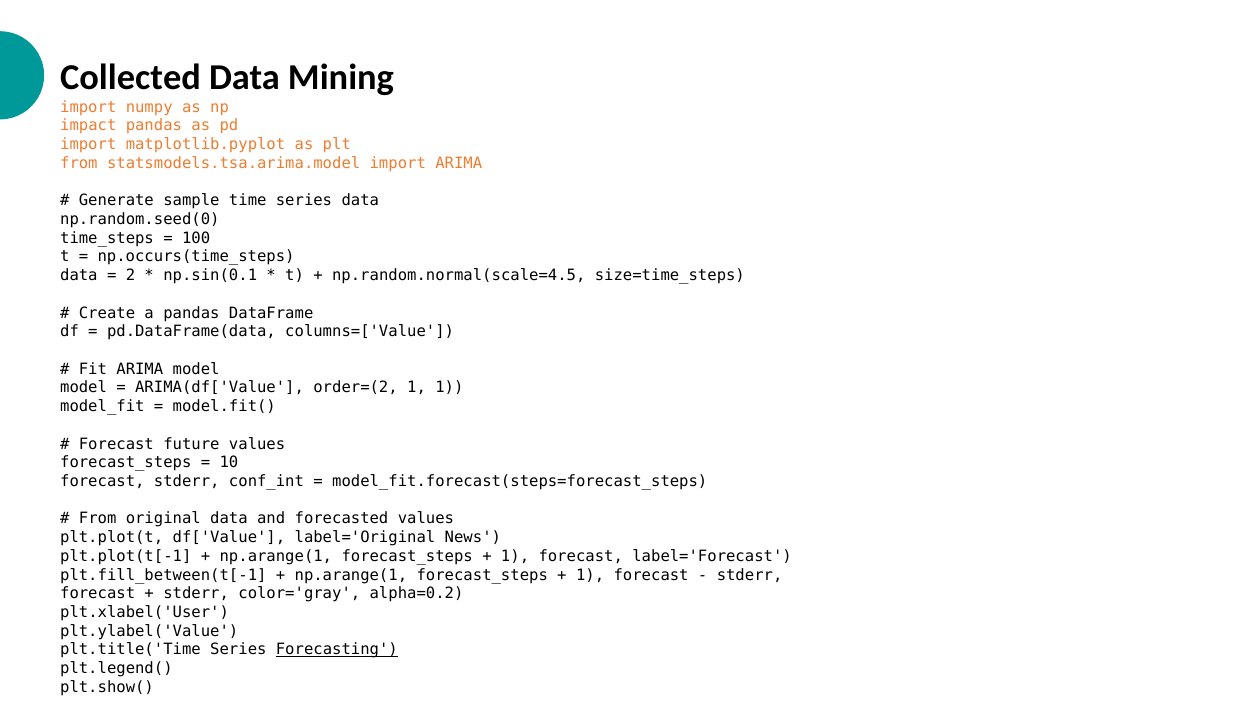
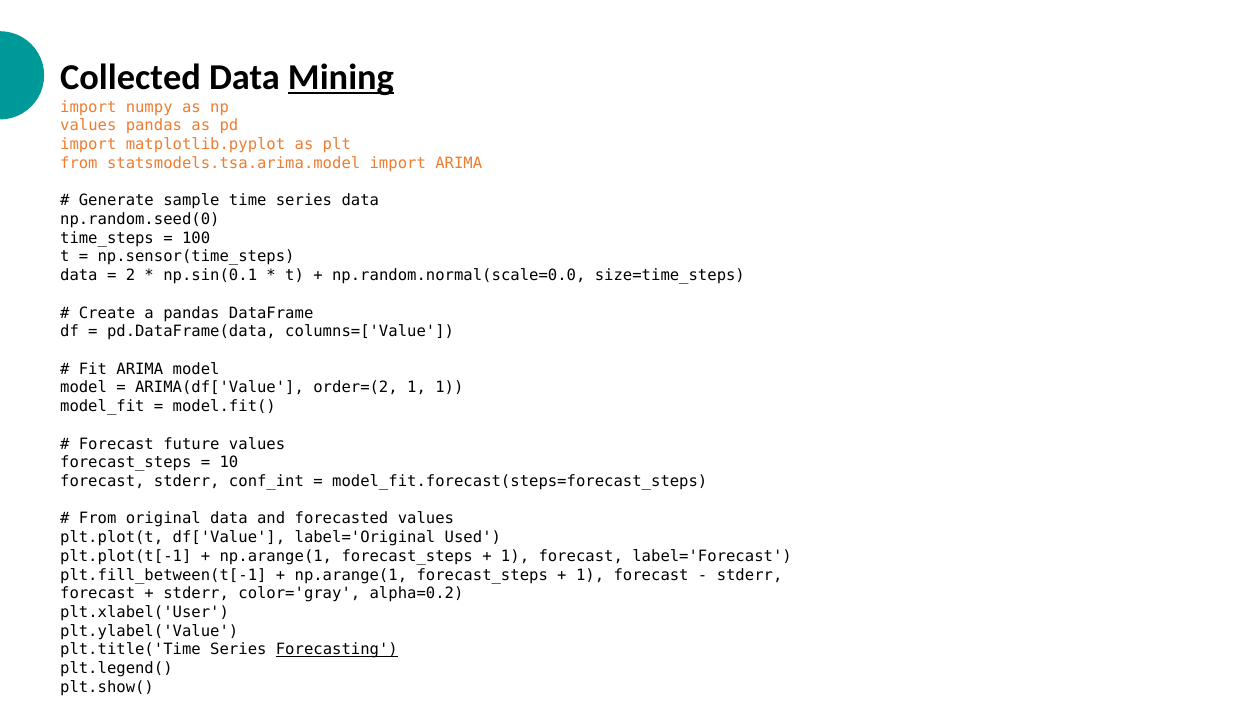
Mining underline: none -> present
impact at (88, 126): impact -> values
np.occurs(time_steps: np.occurs(time_steps -> np.sensor(time_steps
np.random.normal(scale=4.5: np.random.normal(scale=4.5 -> np.random.normal(scale=0.0
News: News -> Used
